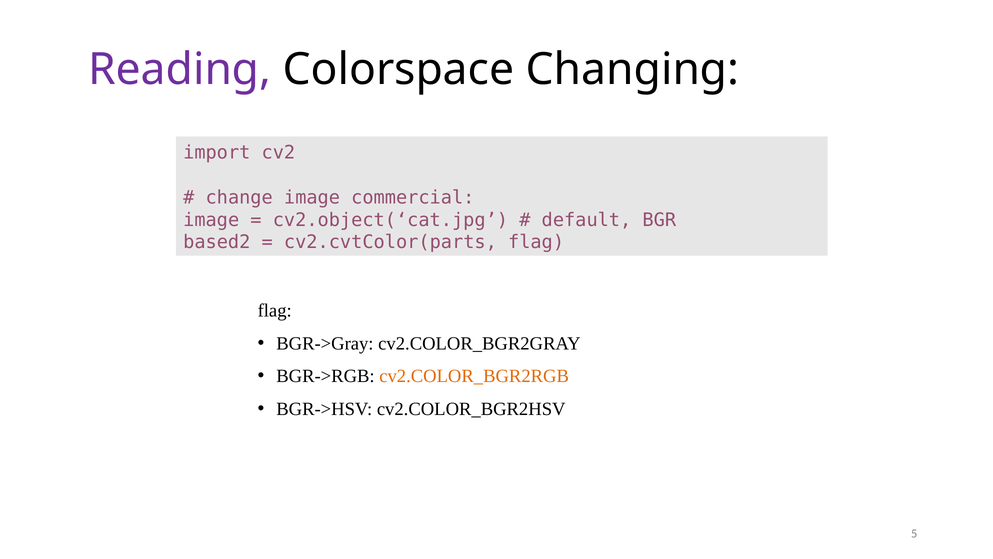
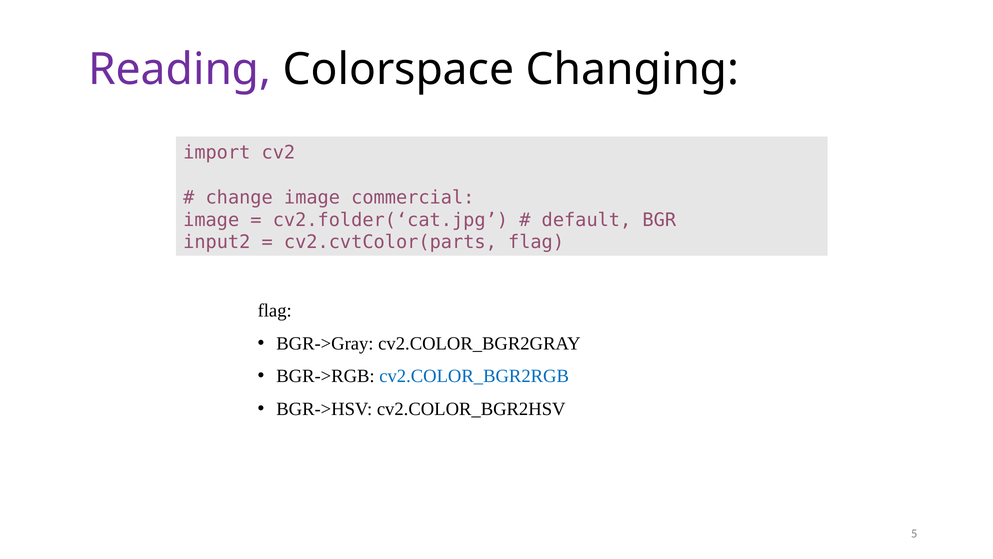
cv2.object(‘cat.jpg: cv2.object(‘cat.jpg -> cv2.folder(‘cat.jpg
based2: based2 -> input2
cv2.COLOR_BGR2RGB colour: orange -> blue
